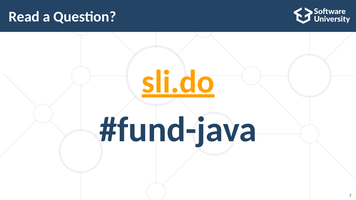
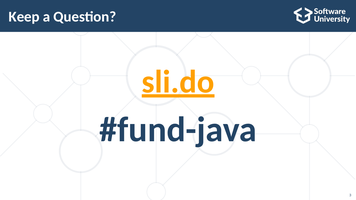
Read: Read -> Keep
